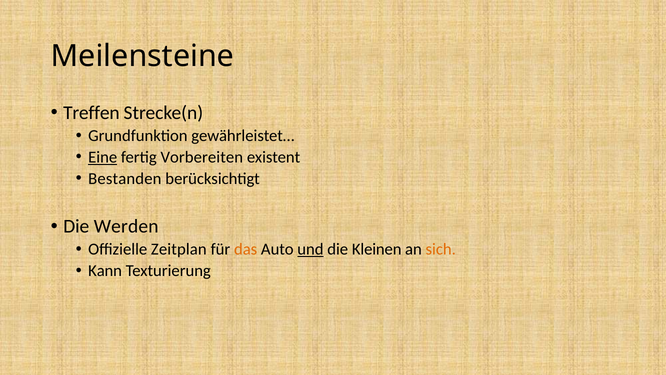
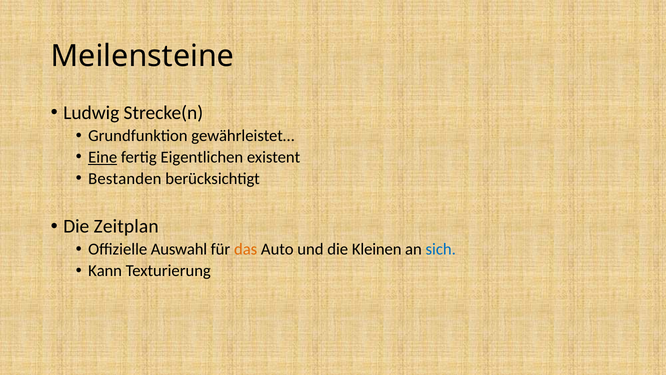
Treffen: Treffen -> Ludwig
Vorbereiten: Vorbereiten -> Eigentlichen
Werden: Werden -> Zeitplan
Zeitplan: Zeitplan -> Auswahl
und underline: present -> none
sich colour: orange -> blue
